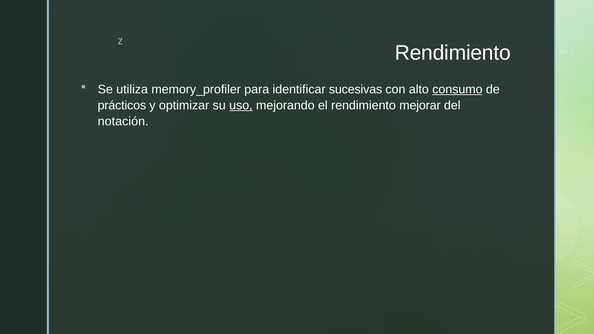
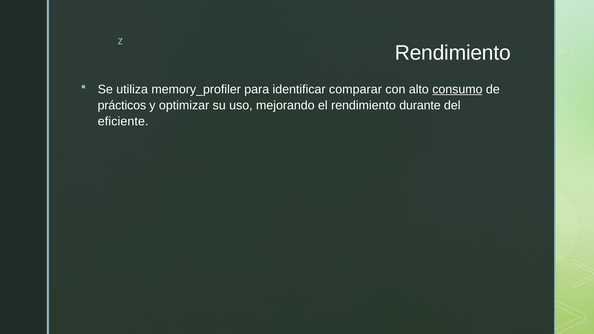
sucesivas: sucesivas -> comparar
uso underline: present -> none
mejorar: mejorar -> durante
notación: notación -> eficiente
